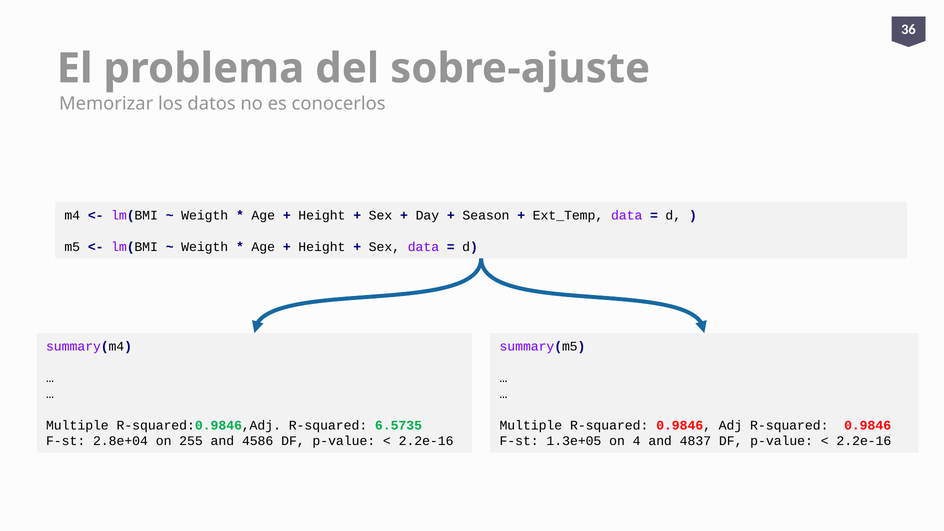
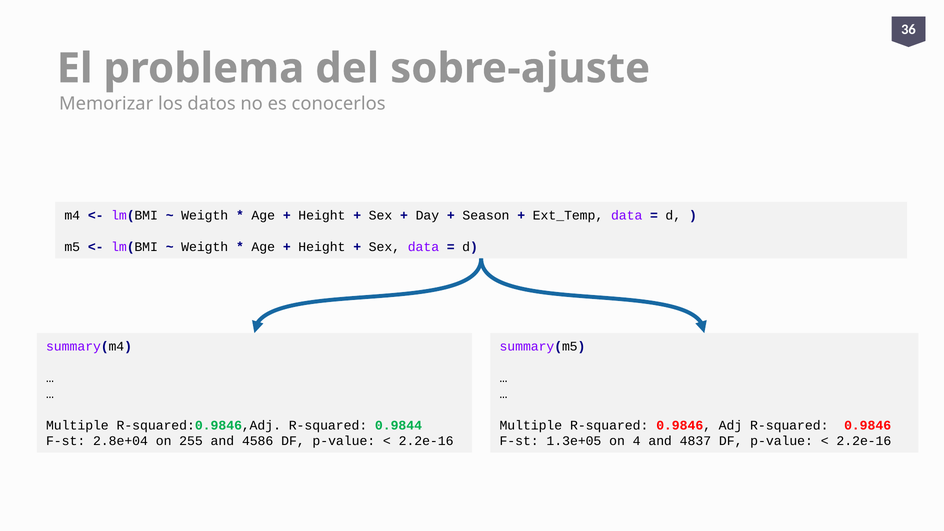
6.5735: 6.5735 -> 0.9844
